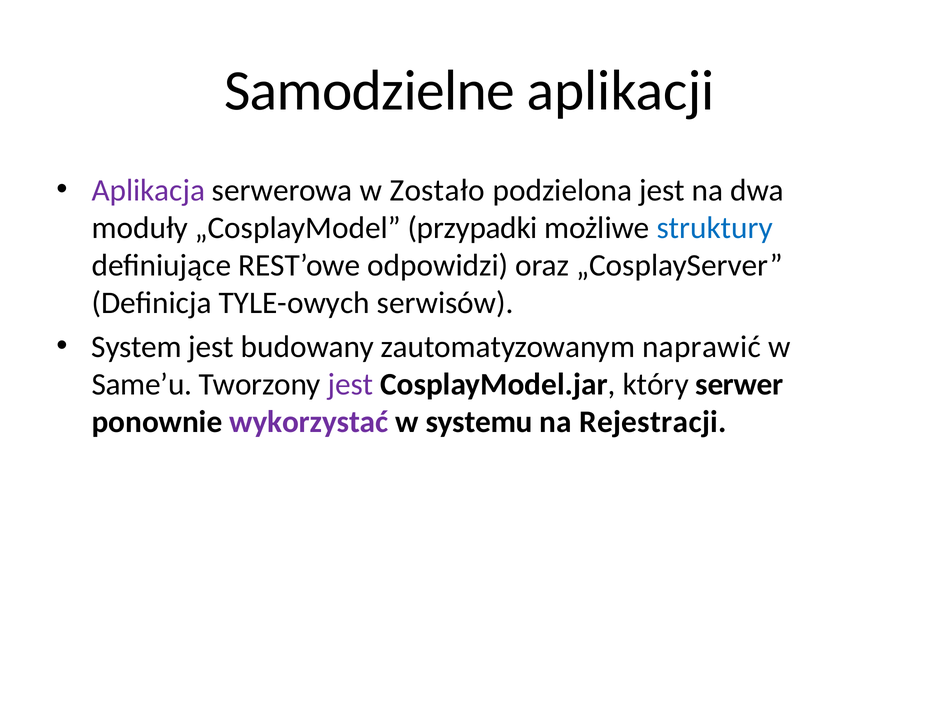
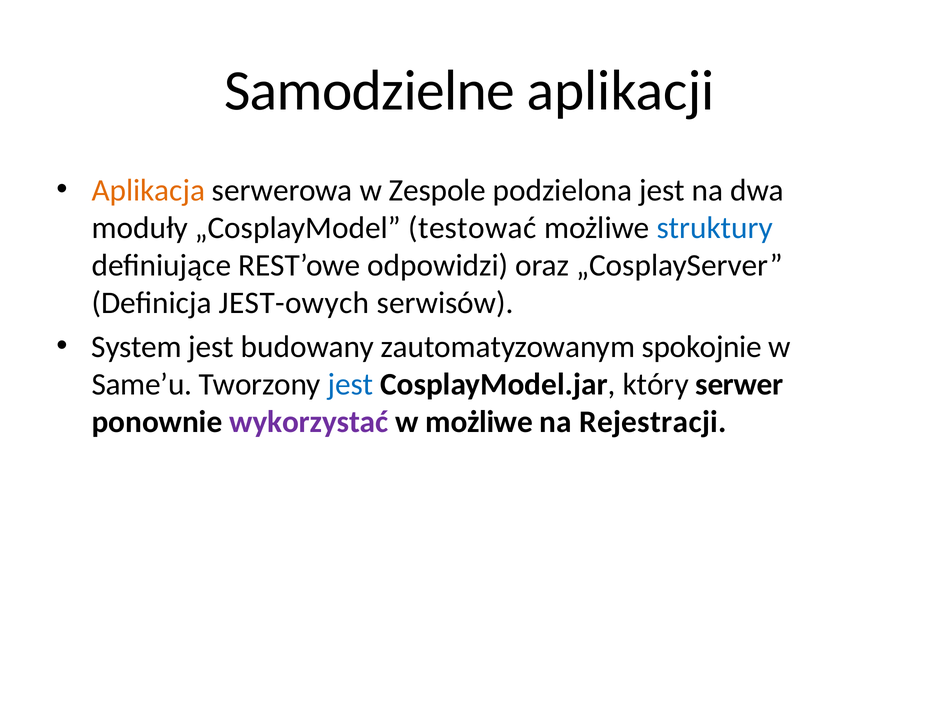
Aplikacja colour: purple -> orange
Zostało: Zostało -> Zespole
przypadki: przypadki -> testować
TYLE-owych: TYLE-owych -> JEST-owych
naprawić: naprawić -> spokojnie
jest at (350, 384) colour: purple -> blue
w systemu: systemu -> możliwe
